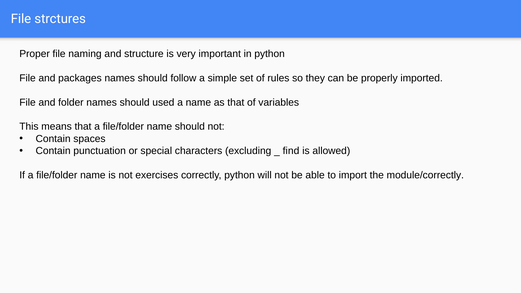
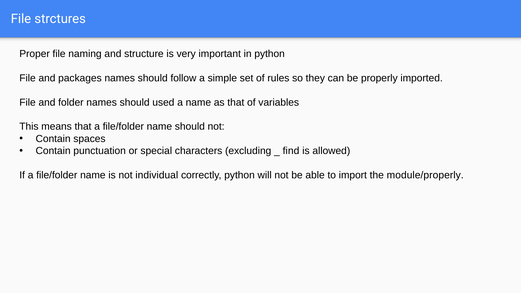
exercises: exercises -> individual
module/correctly: module/correctly -> module/properly
